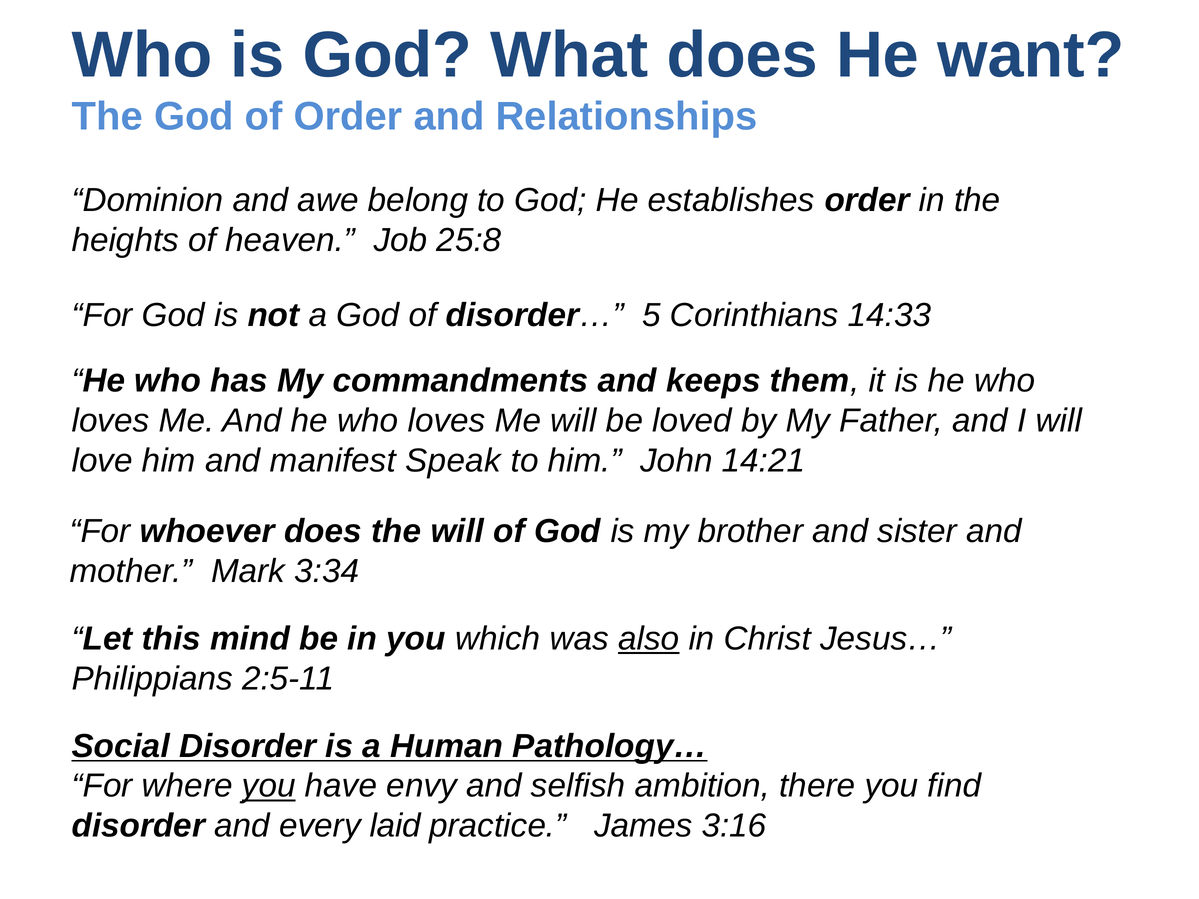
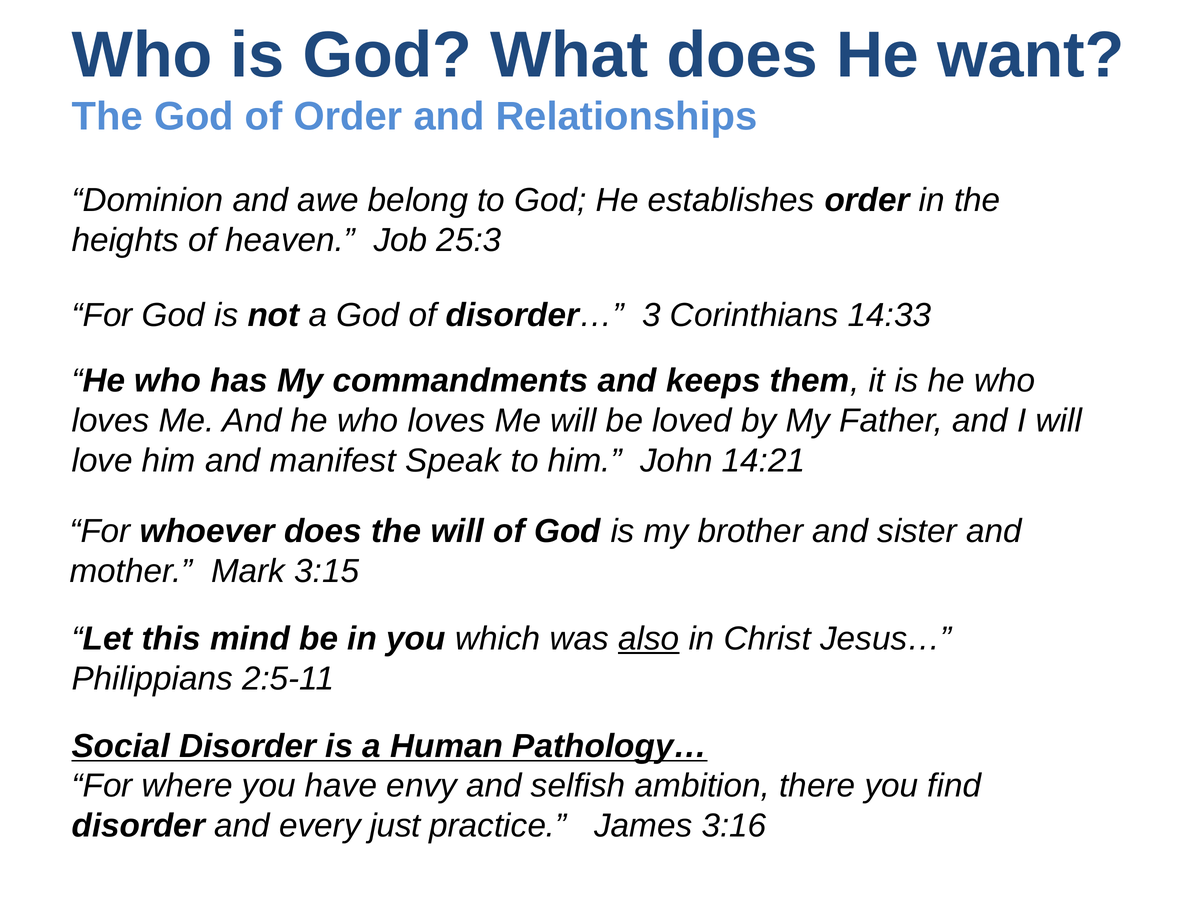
25:8: 25:8 -> 25:3
5: 5 -> 3
3:34: 3:34 -> 3:15
you at (269, 786) underline: present -> none
laid: laid -> just
